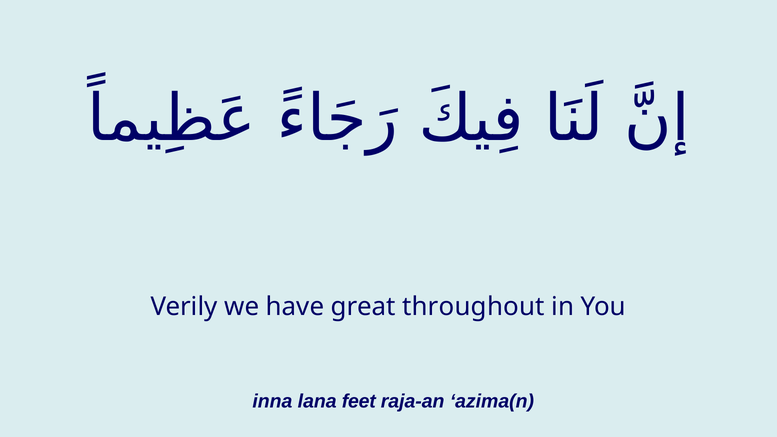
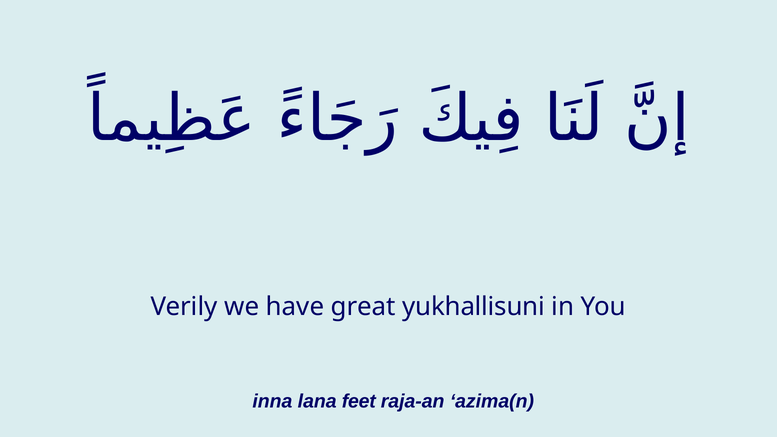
throughout: throughout -> yukhallisuni
